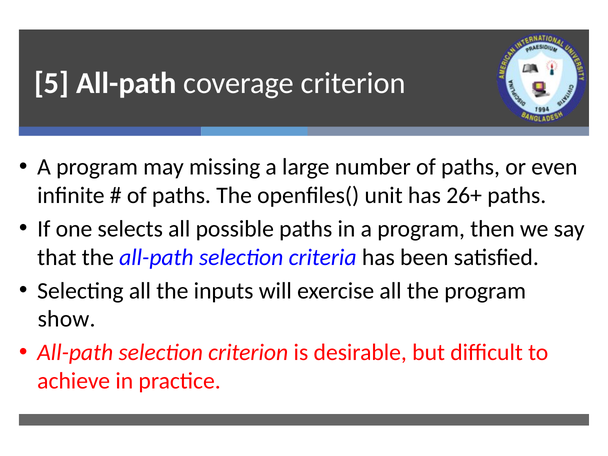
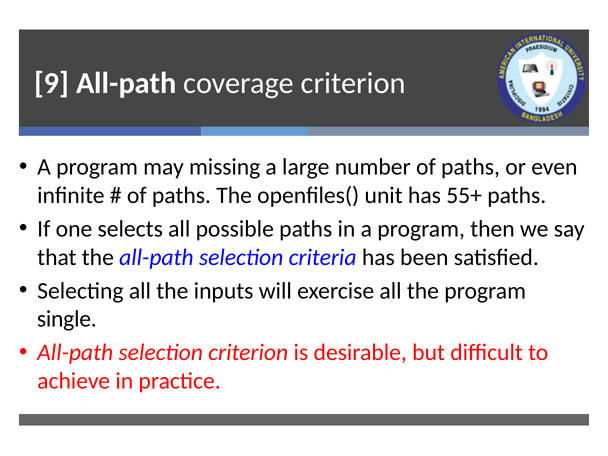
5: 5 -> 9
26+: 26+ -> 55+
show: show -> single
